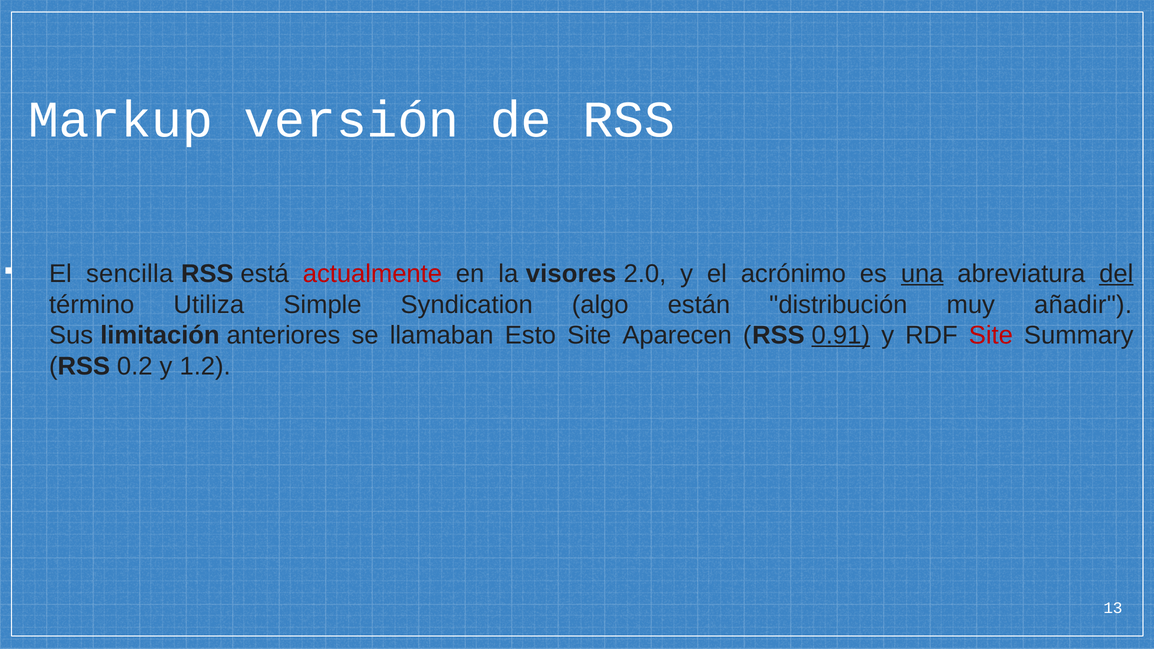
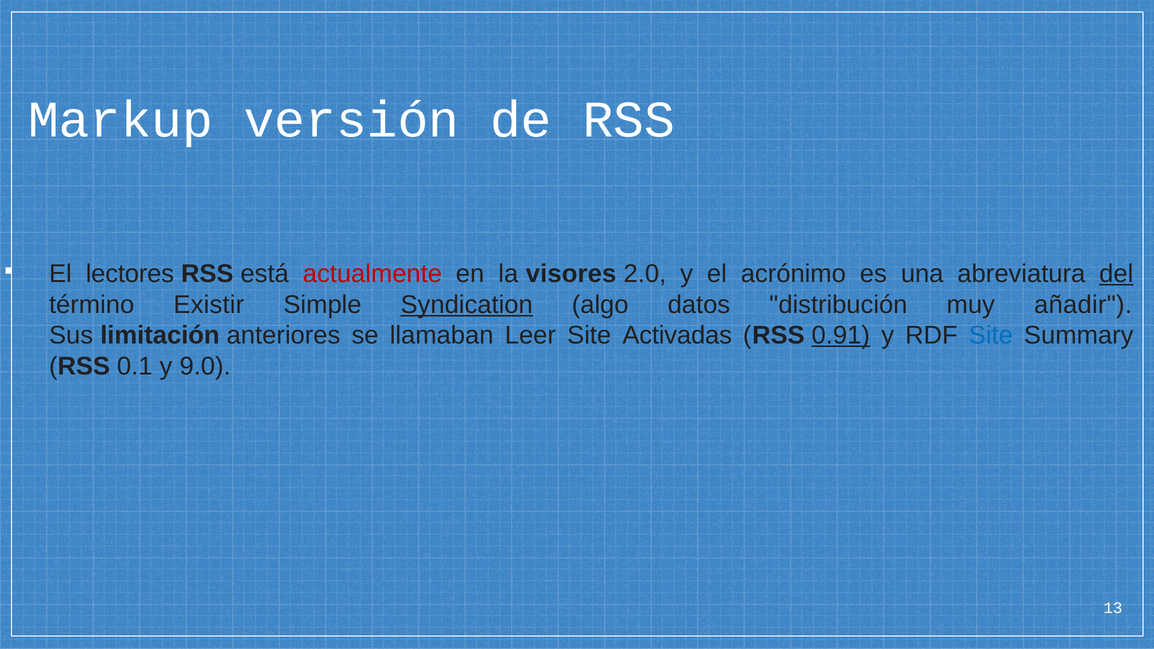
sencilla: sencilla -> lectores
una underline: present -> none
Utiliza: Utiliza -> Existir
Syndication underline: none -> present
están: están -> datos
Esto: Esto -> Leer
Aparecen: Aparecen -> Activadas
Site at (991, 335) colour: red -> blue
0.2: 0.2 -> 0.1
1.2: 1.2 -> 9.0
